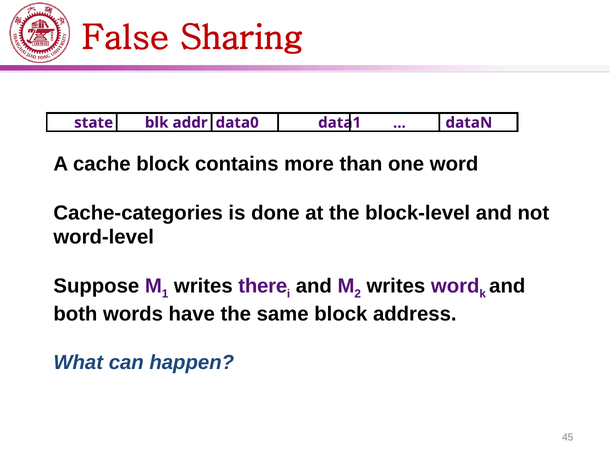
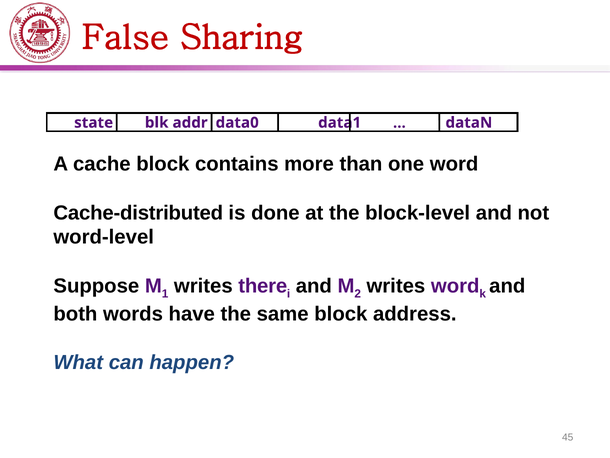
Cache-categories: Cache-categories -> Cache-distributed
